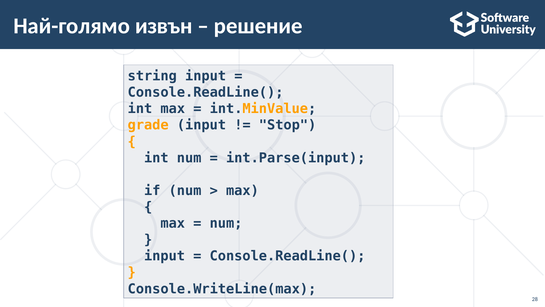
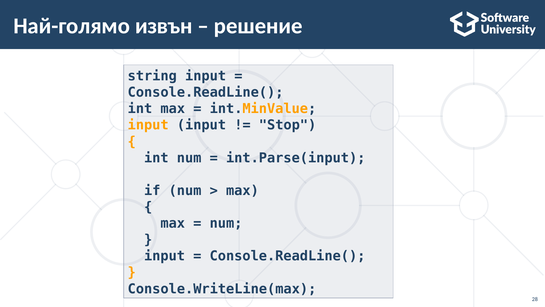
grade at (148, 125): grade -> input
